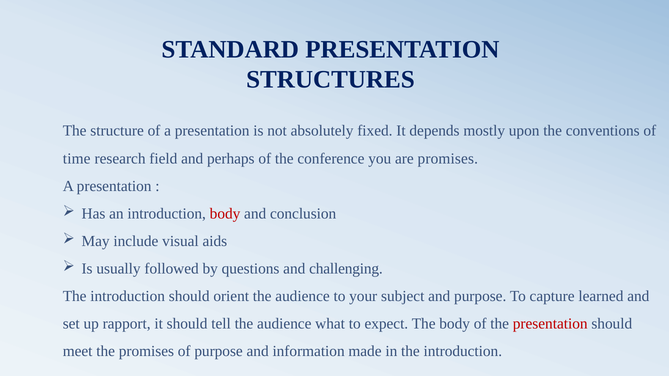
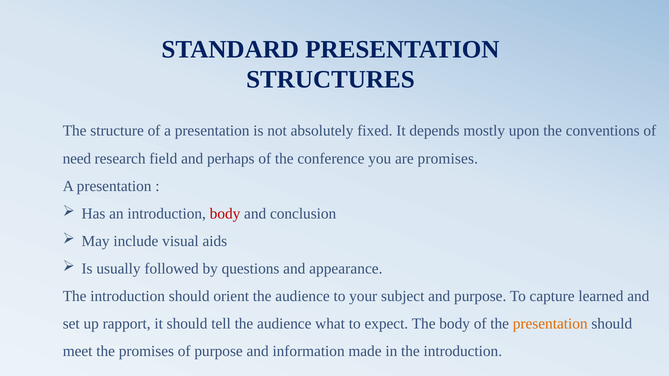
time: time -> need
challenging: challenging -> appearance
presentation at (550, 324) colour: red -> orange
